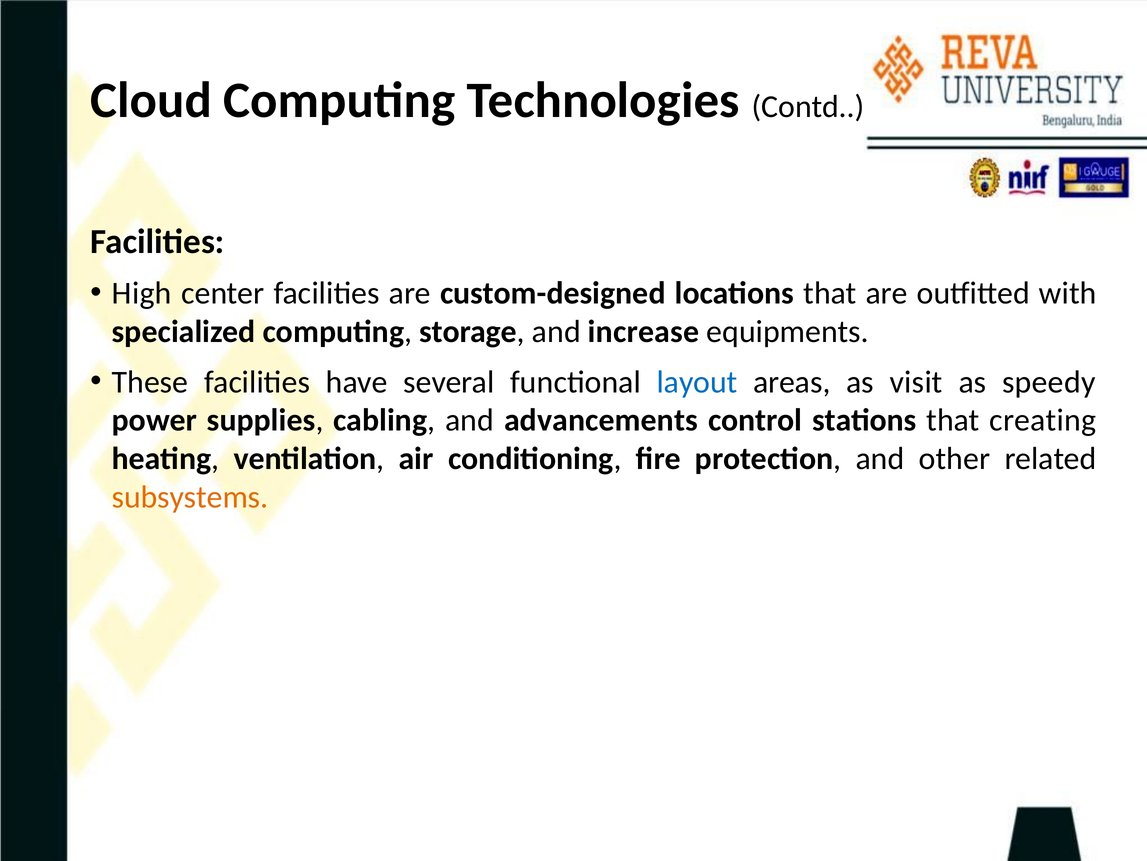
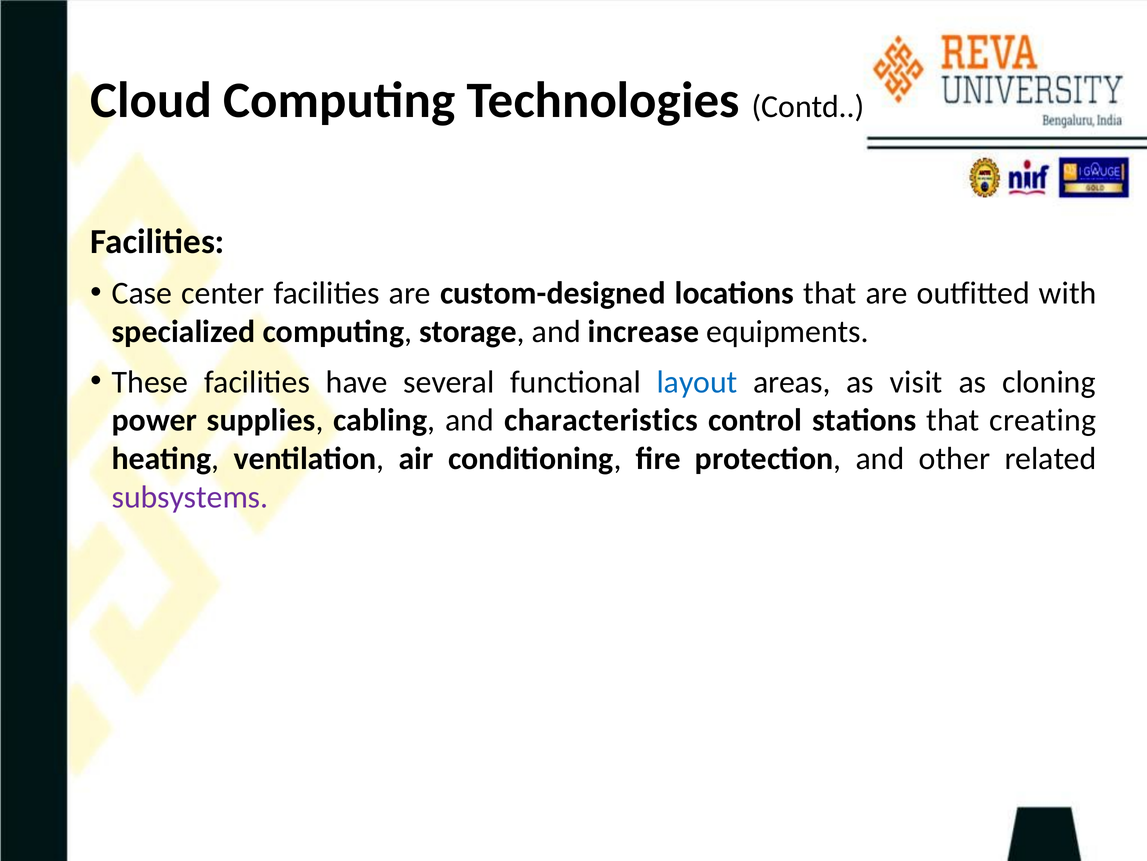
High: High -> Case
speedy: speedy -> cloning
advancements: advancements -> characteristics
subsystems colour: orange -> purple
